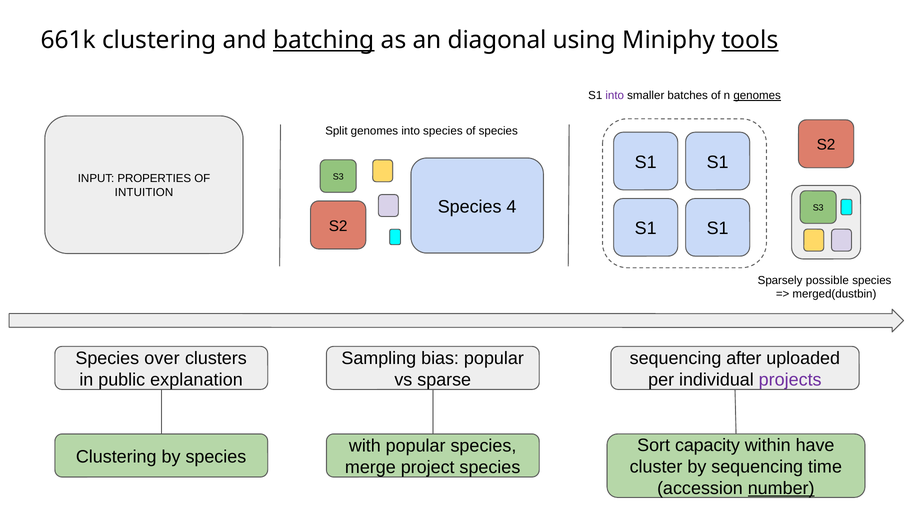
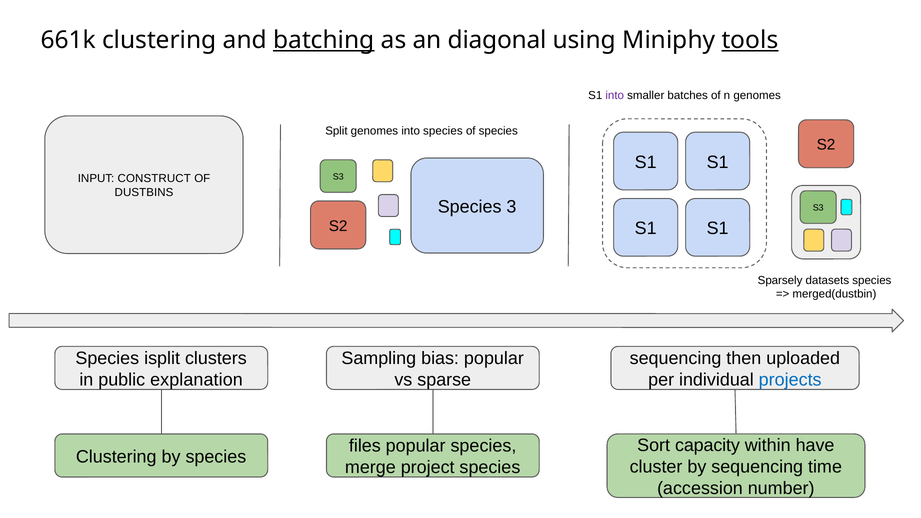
genomes at (757, 96) underline: present -> none
PROPERTIES: PROPERTIES -> CONSTRUCT
INTUITION: INTUITION -> DUSTBINS
4: 4 -> 3
possible: possible -> datasets
over: over -> isplit
after: after -> then
projects colour: purple -> blue
with: with -> files
number underline: present -> none
